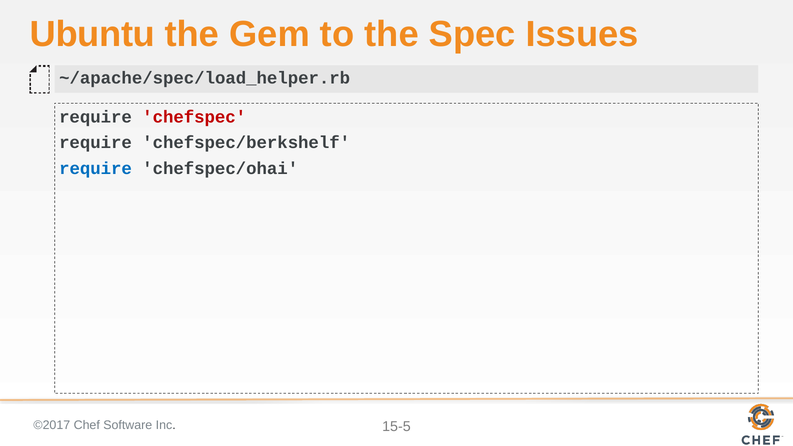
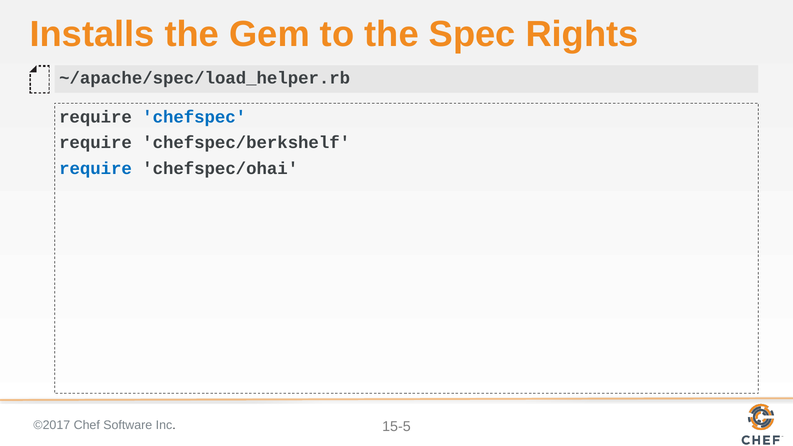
Ubuntu: Ubuntu -> Installs
Issues: Issues -> Rights
chefspec colour: red -> blue
